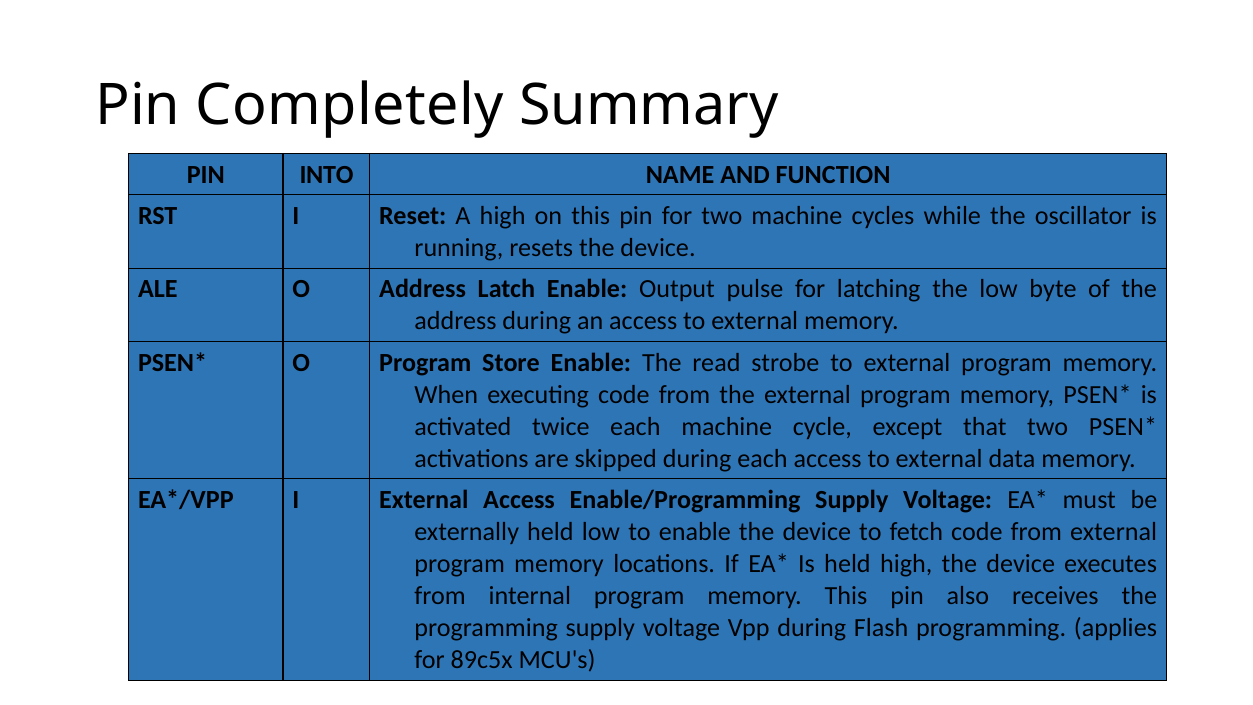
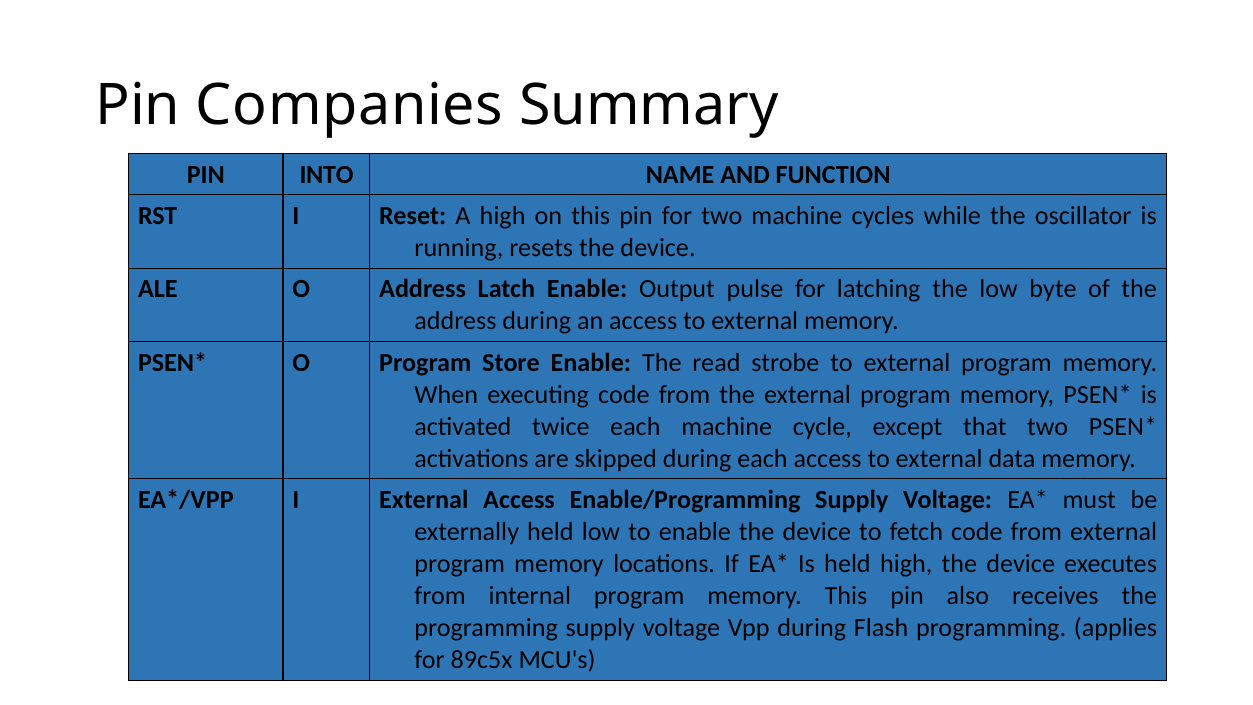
Completely: Completely -> Companies
